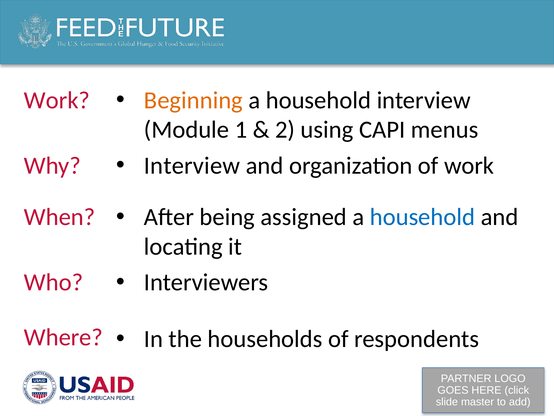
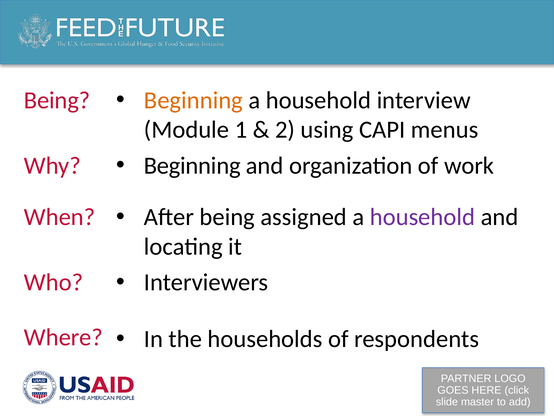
Work at (57, 100): Work -> Being
Interview at (192, 165): Interview -> Beginning
household at (422, 217) colour: blue -> purple
